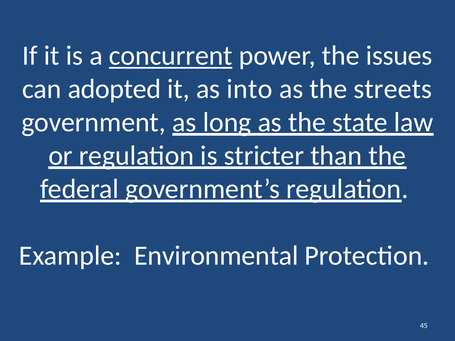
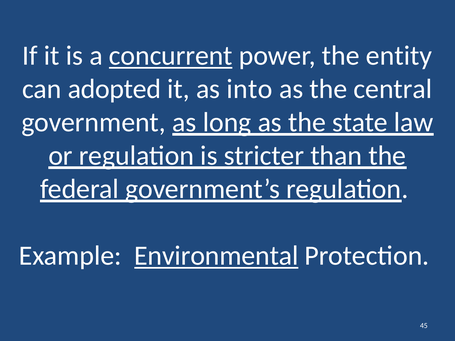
issues: issues -> entity
streets: streets -> central
Environmental underline: none -> present
